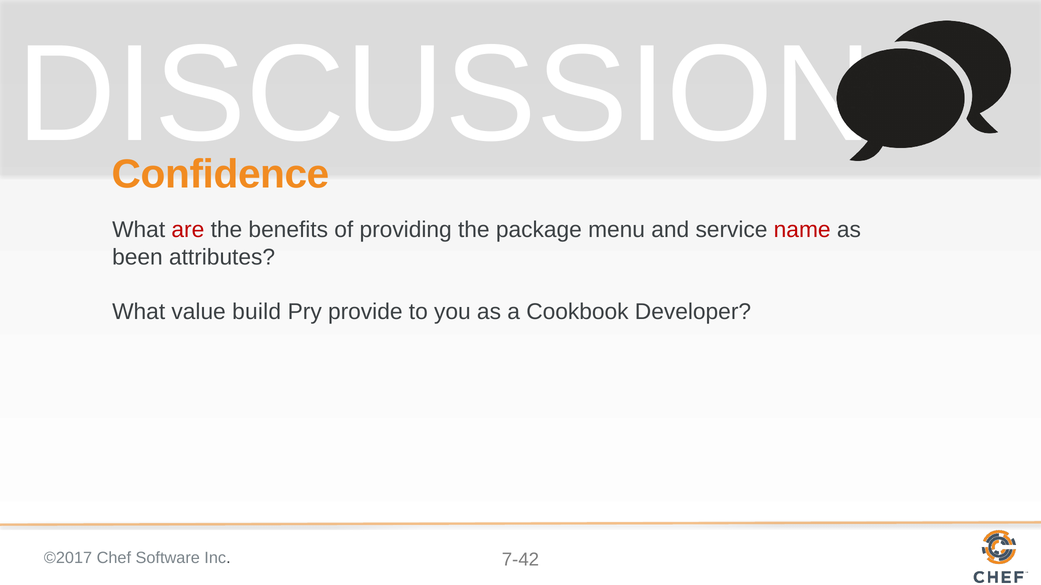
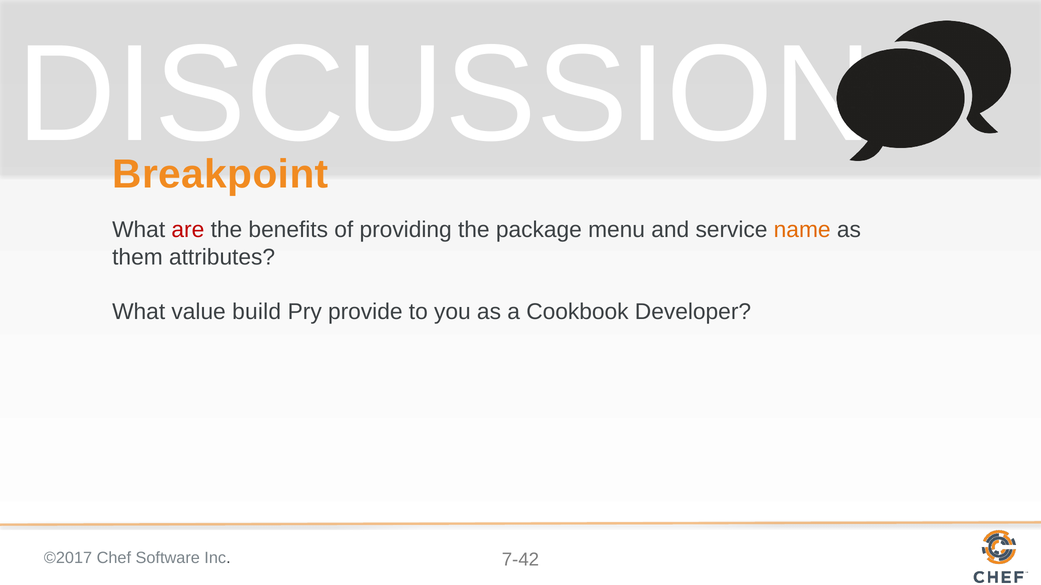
Confidence: Confidence -> Breakpoint
name colour: red -> orange
been: been -> them
